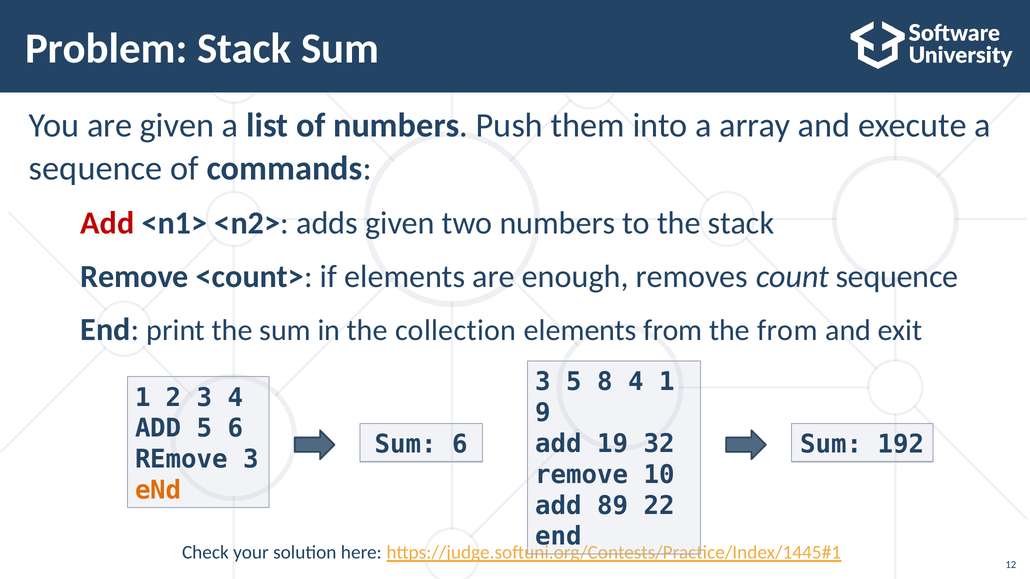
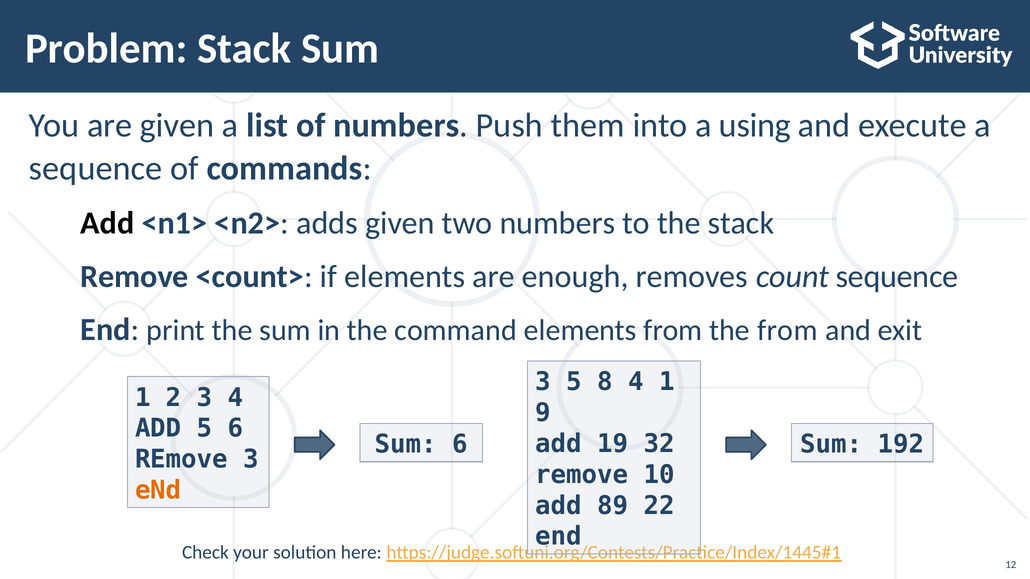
array: array -> using
Add at (107, 223) colour: red -> black
collection: collection -> command
